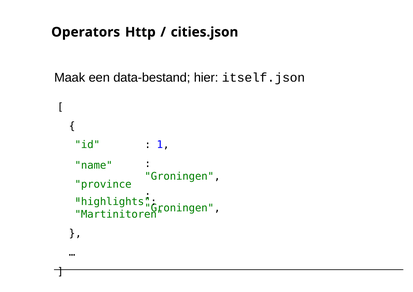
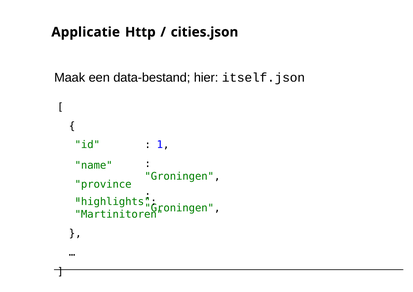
Operators: Operators -> Applicatie
